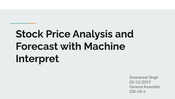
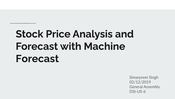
Interpret at (37, 58): Interpret -> Forecast
